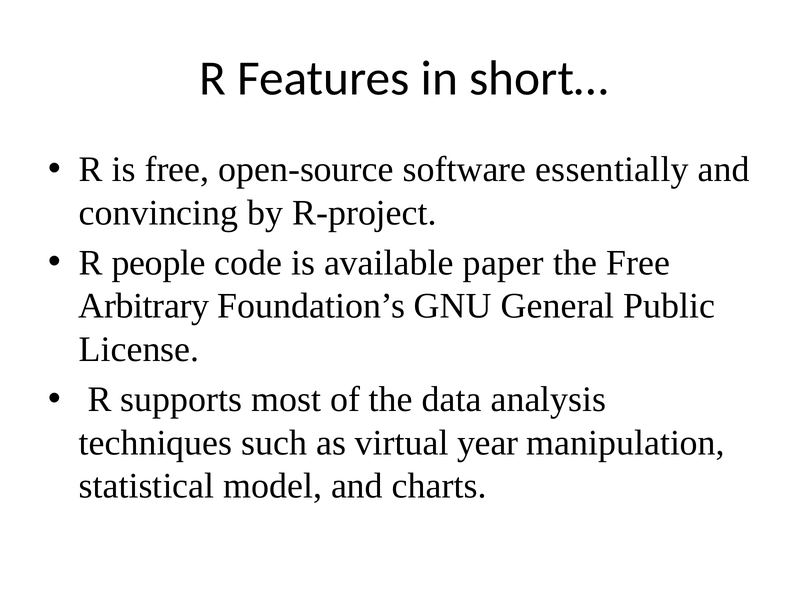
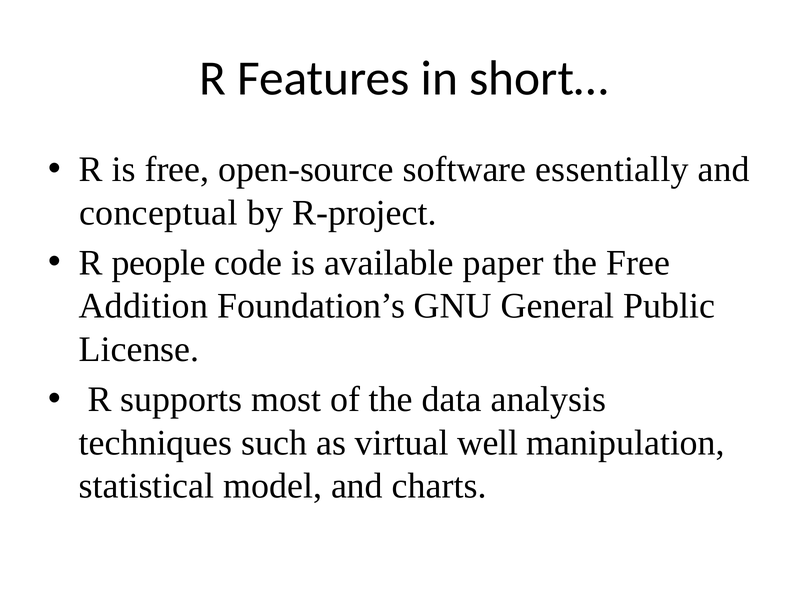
convincing: convincing -> conceptual
Arbitrary: Arbitrary -> Addition
year: year -> well
